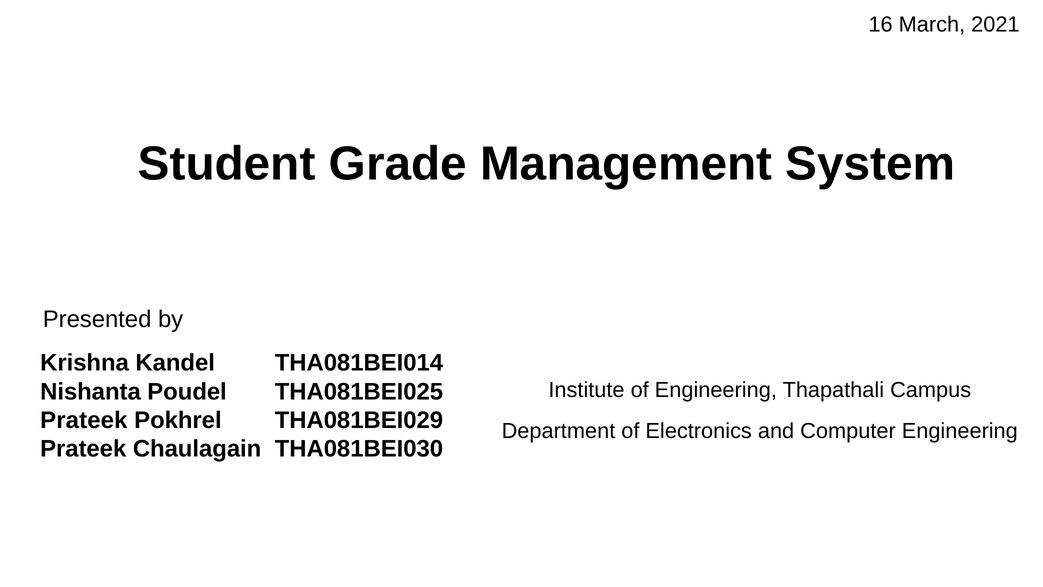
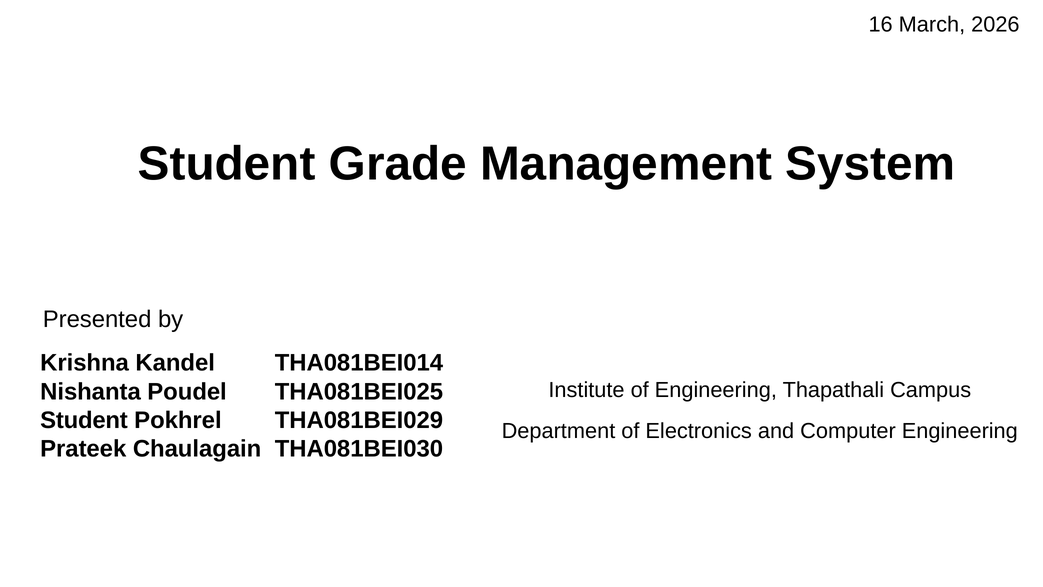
2021: 2021 -> 2026
Prateek at (84, 420): Prateek -> Student
